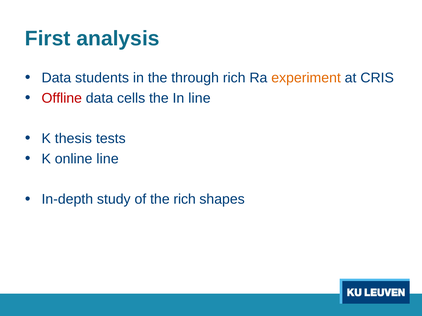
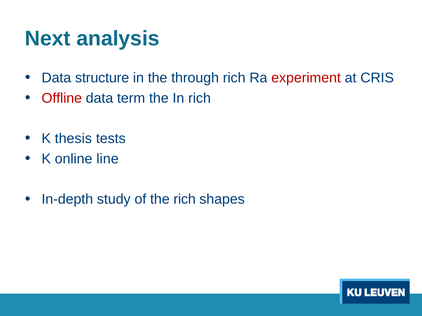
First: First -> Next
students: students -> structure
experiment colour: orange -> red
cells: cells -> term
In line: line -> rich
